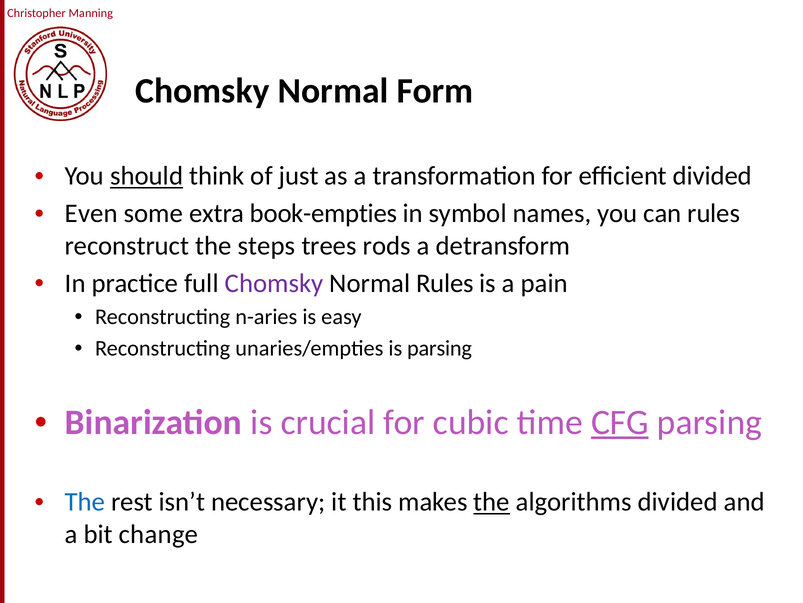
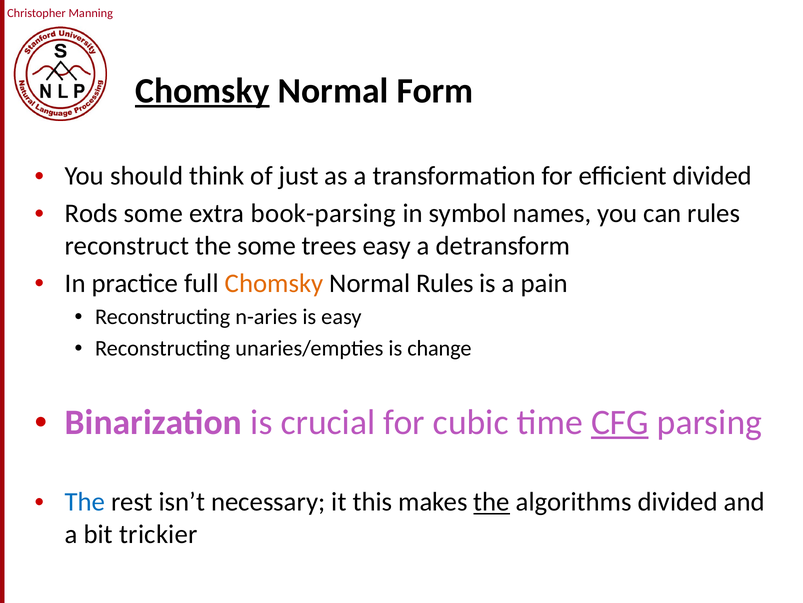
Chomsky at (202, 91) underline: none -> present
should underline: present -> none
Even: Even -> Rods
book-empties: book-empties -> book-parsing
the steps: steps -> some
trees rods: rods -> easy
Chomsky at (274, 283) colour: purple -> orange
is parsing: parsing -> change
change: change -> trickier
